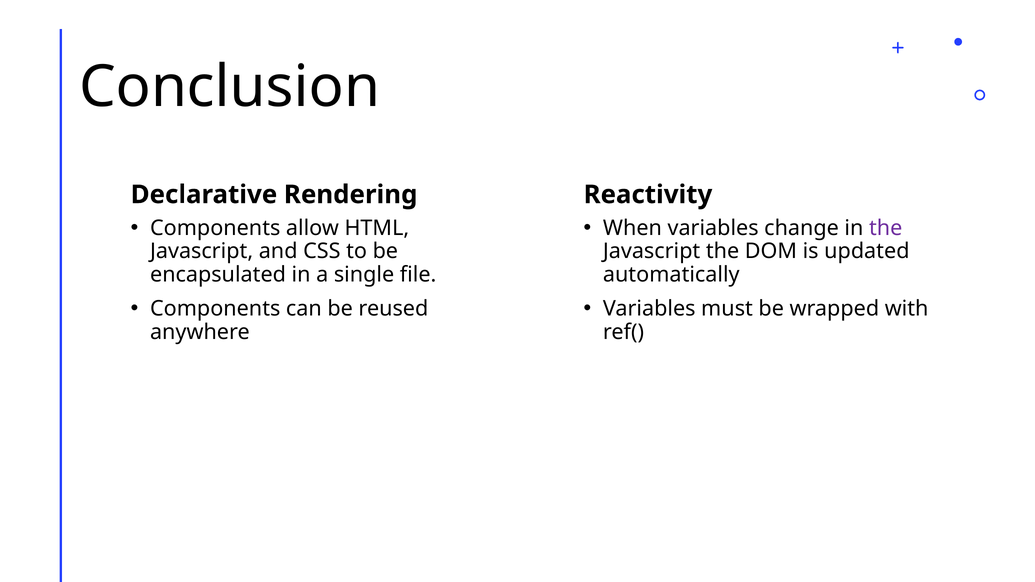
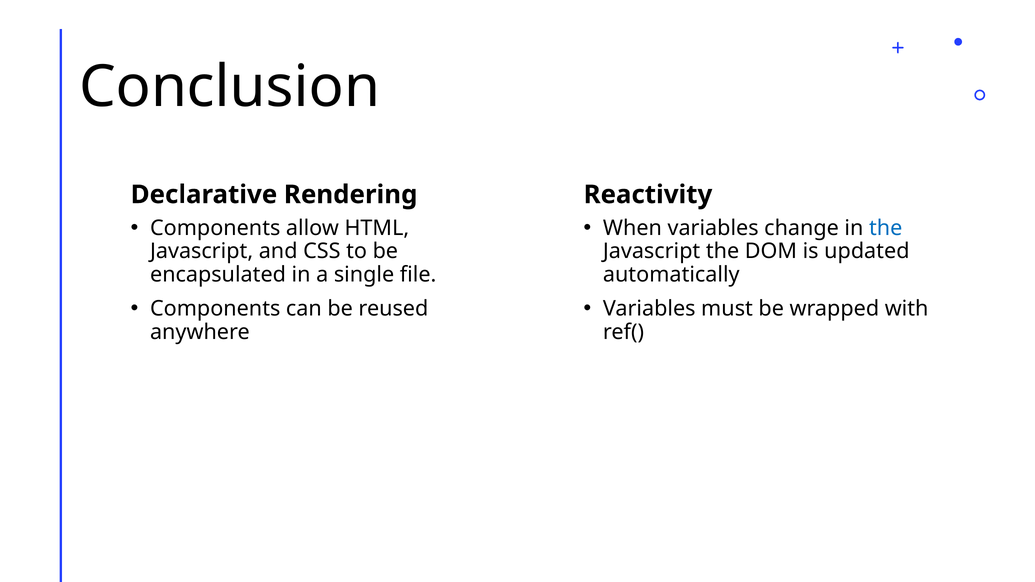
the at (886, 228) colour: purple -> blue
